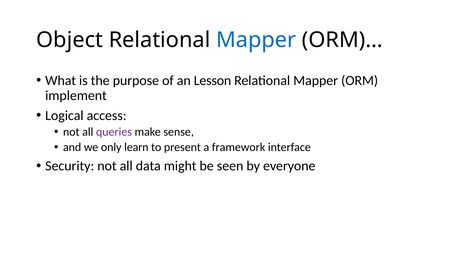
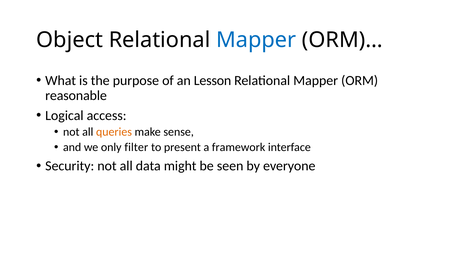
implement: implement -> reasonable
queries colour: purple -> orange
learn: learn -> filter
